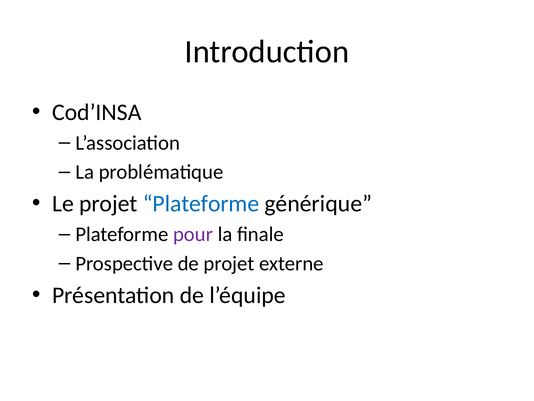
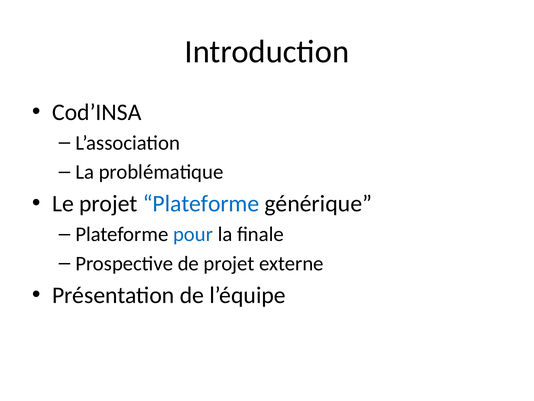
pour colour: purple -> blue
